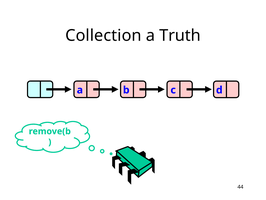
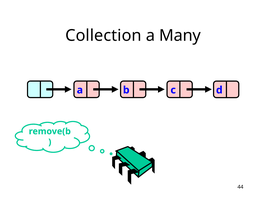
Truth: Truth -> Many
